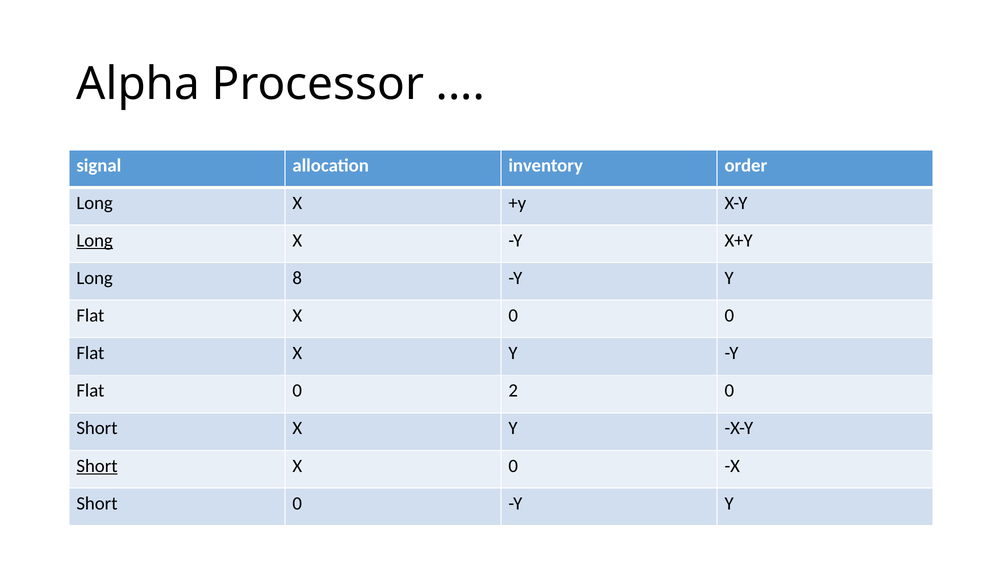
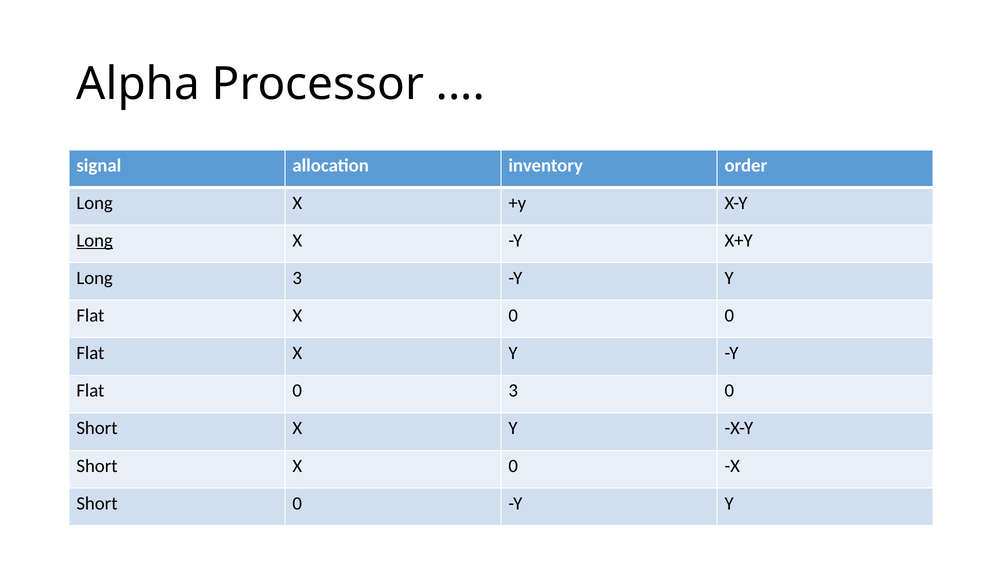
Long 8: 8 -> 3
0 2: 2 -> 3
Short at (97, 466) underline: present -> none
